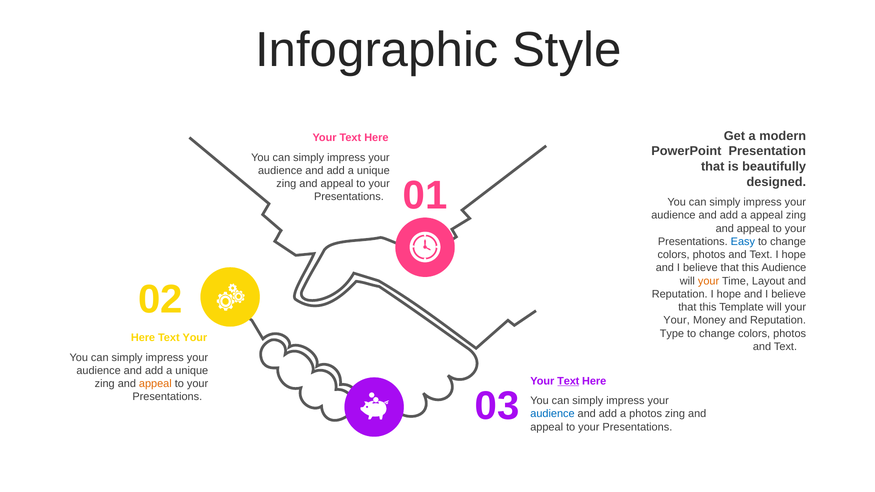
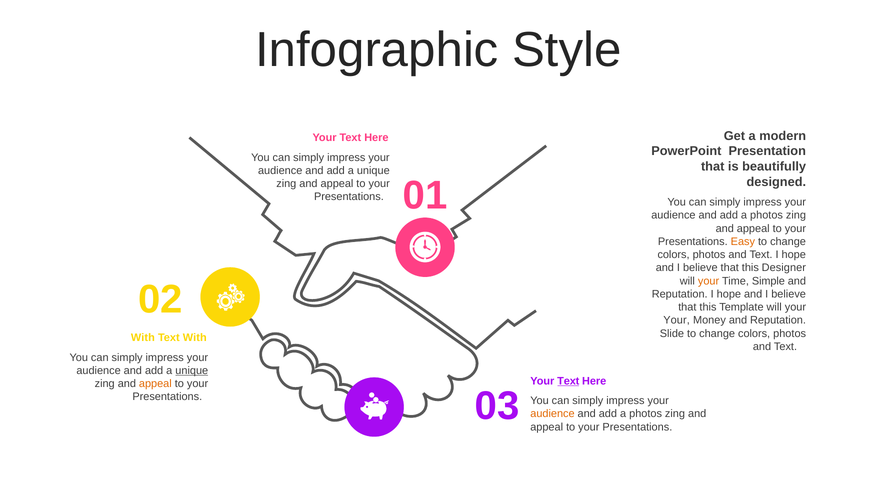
appeal at (767, 215): appeal -> photos
Easy colour: blue -> orange
this Audience: Audience -> Designer
Layout: Layout -> Simple
Type: Type -> Slide
Here at (143, 338): Here -> With
Text Your: Your -> With
unique at (192, 371) underline: none -> present
audience at (552, 414) colour: blue -> orange
